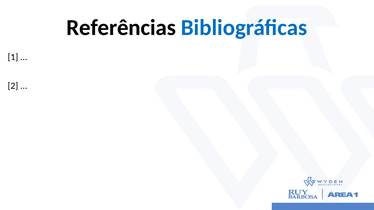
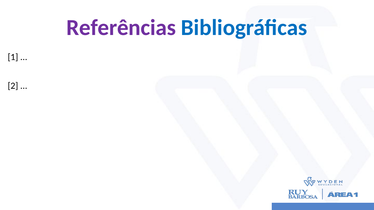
Referências colour: black -> purple
